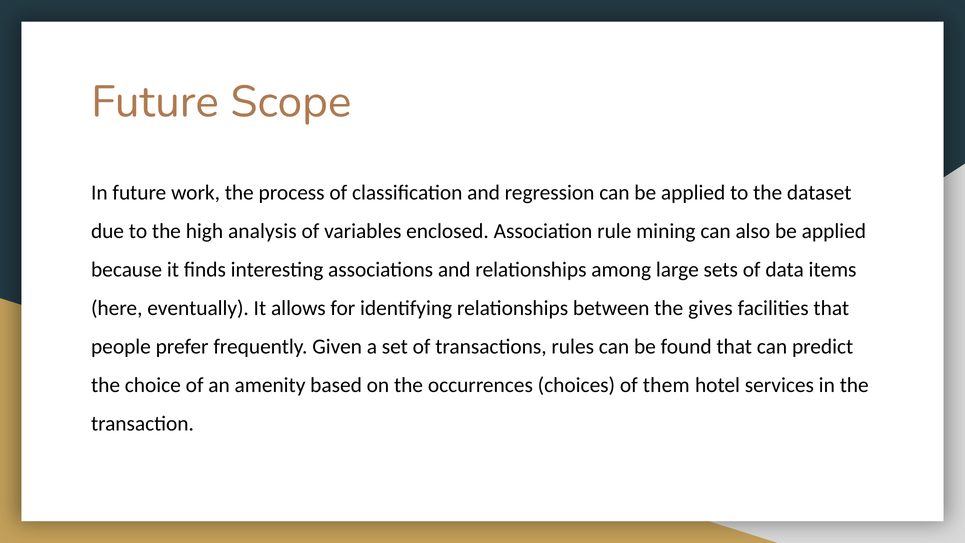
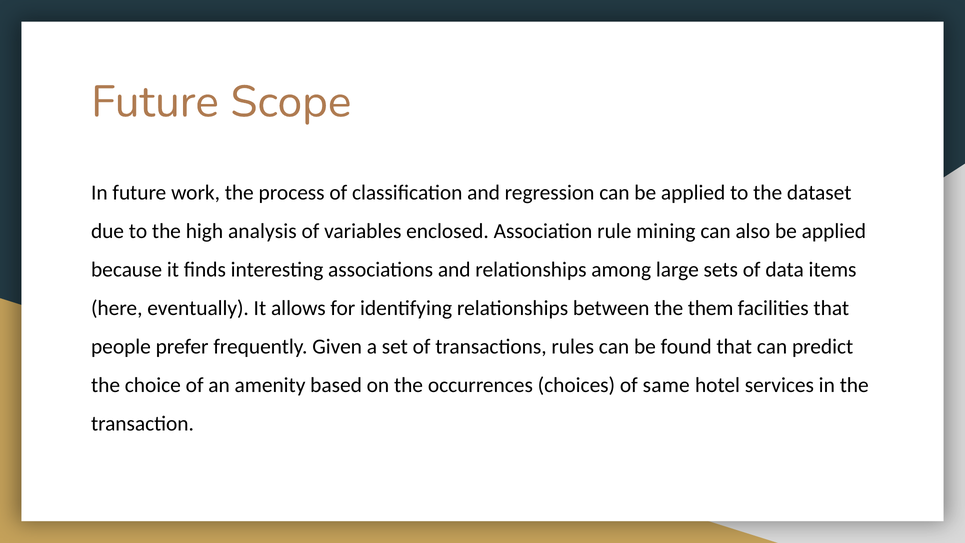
gives: gives -> them
them: them -> same
